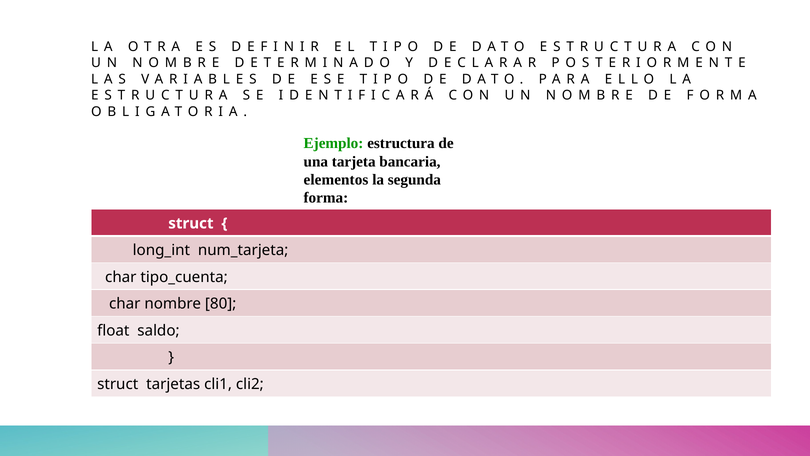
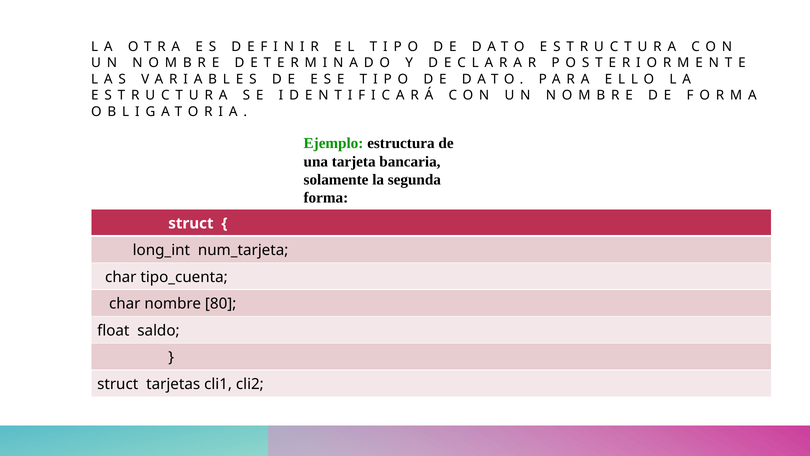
elementos: elementos -> solamente
